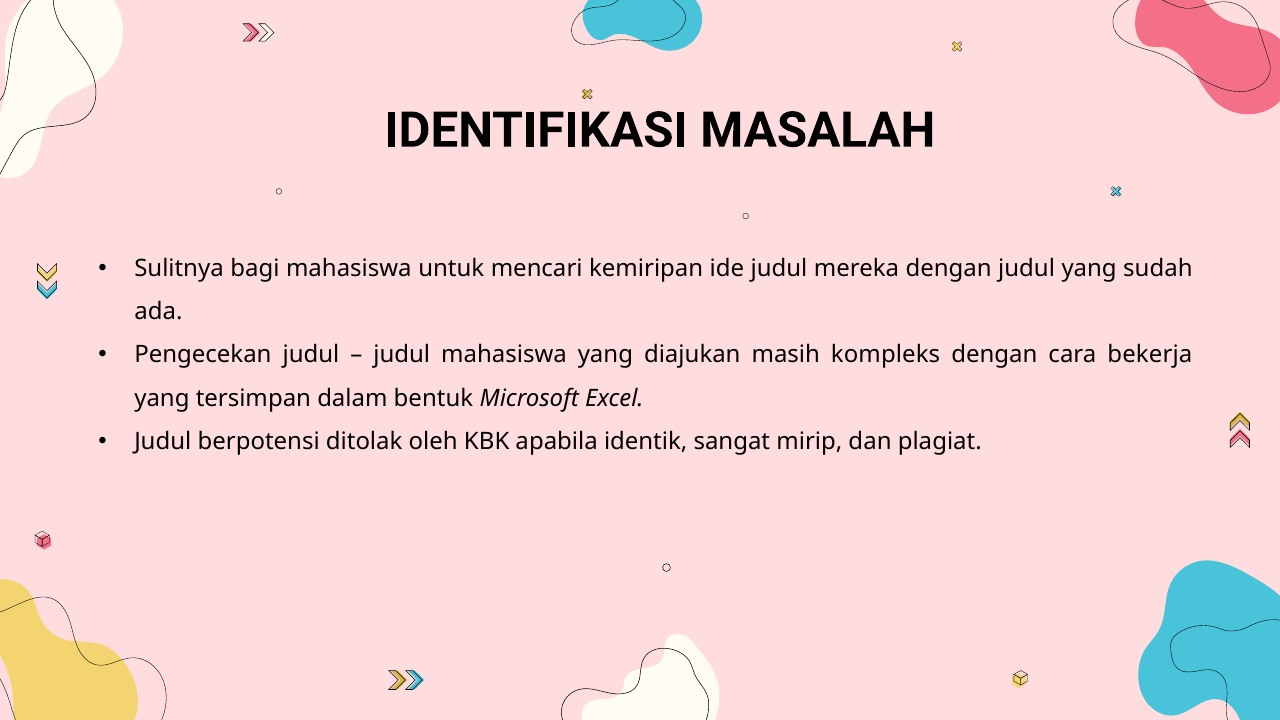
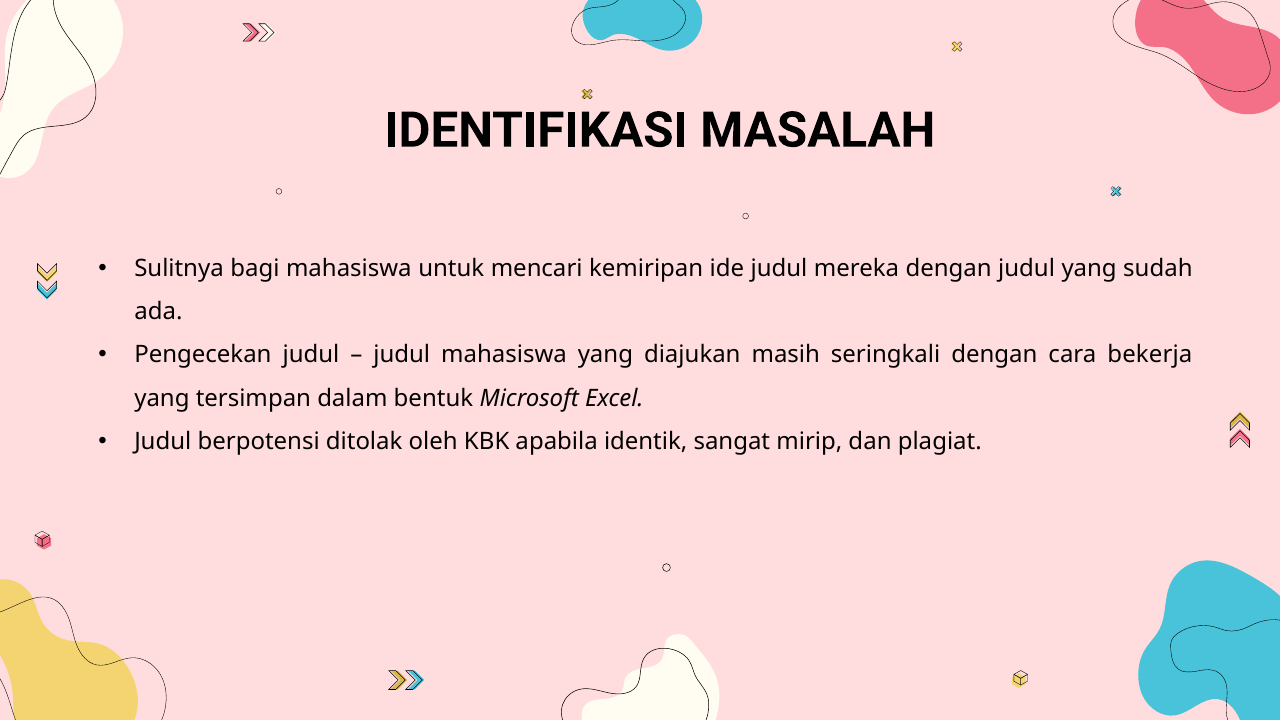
kompleks: kompleks -> seringkali
